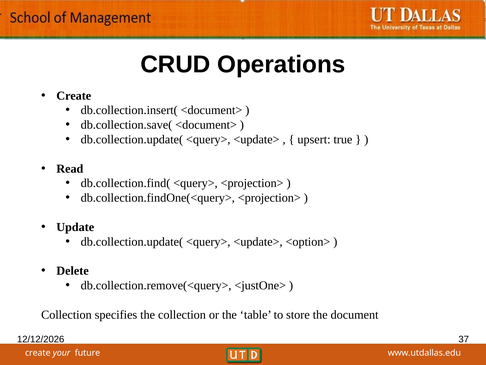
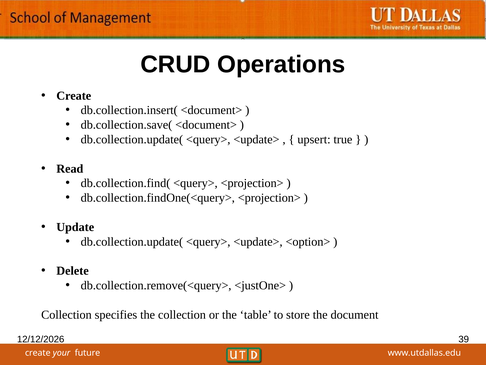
37: 37 -> 39
